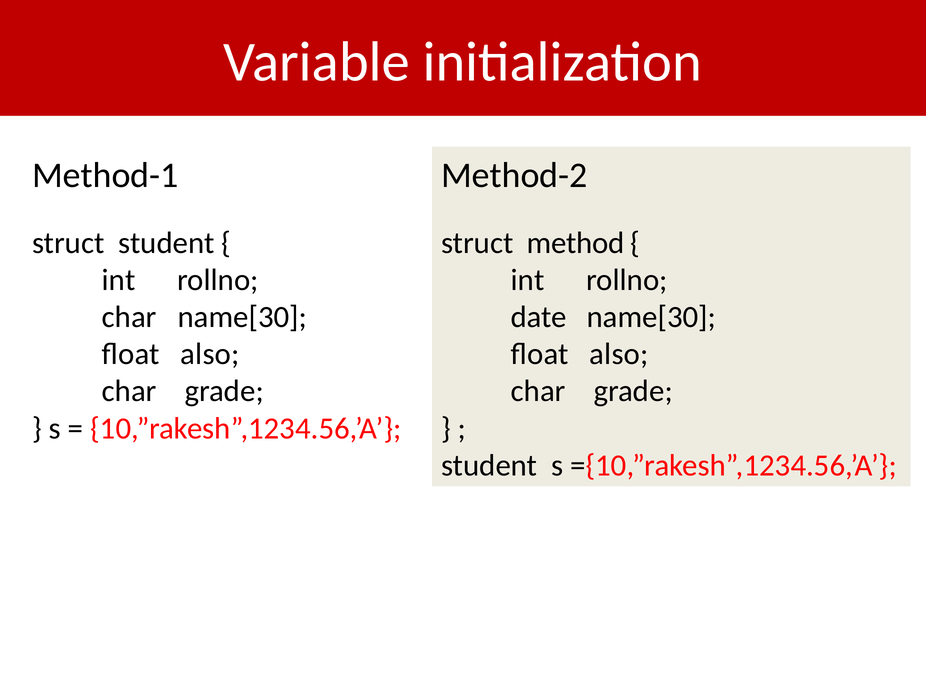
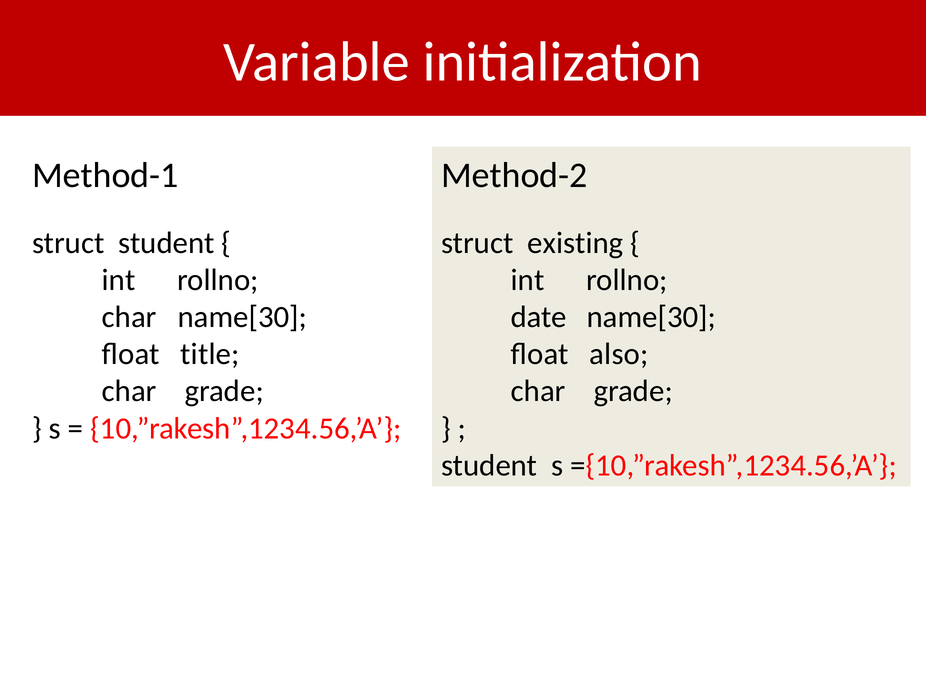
method: method -> existing
also at (210, 354): also -> title
